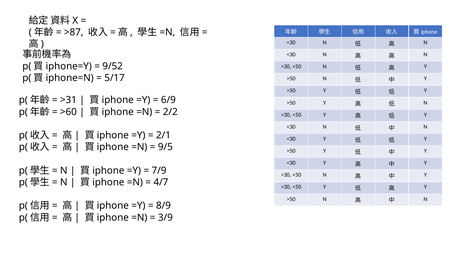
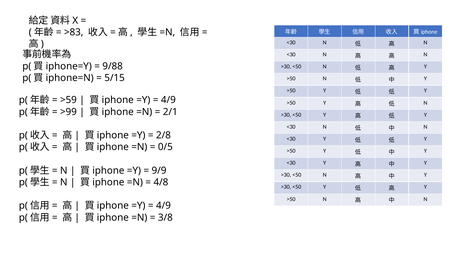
>87: >87 -> >83
9/52: 9/52 -> 9/88
5/17: 5/17 -> 5/15
>31: >31 -> >59
6/9 at (168, 100): 6/9 -> 4/9
>60: >60 -> >99
2/2: 2/2 -> 2/1
2/1: 2/1 -> 2/8
9/5: 9/5 -> 0/5
7/9: 7/9 -> 9/9
4/7: 4/7 -> 4/8
8/9 at (163, 205): 8/9 -> 4/9
3/9: 3/9 -> 3/8
